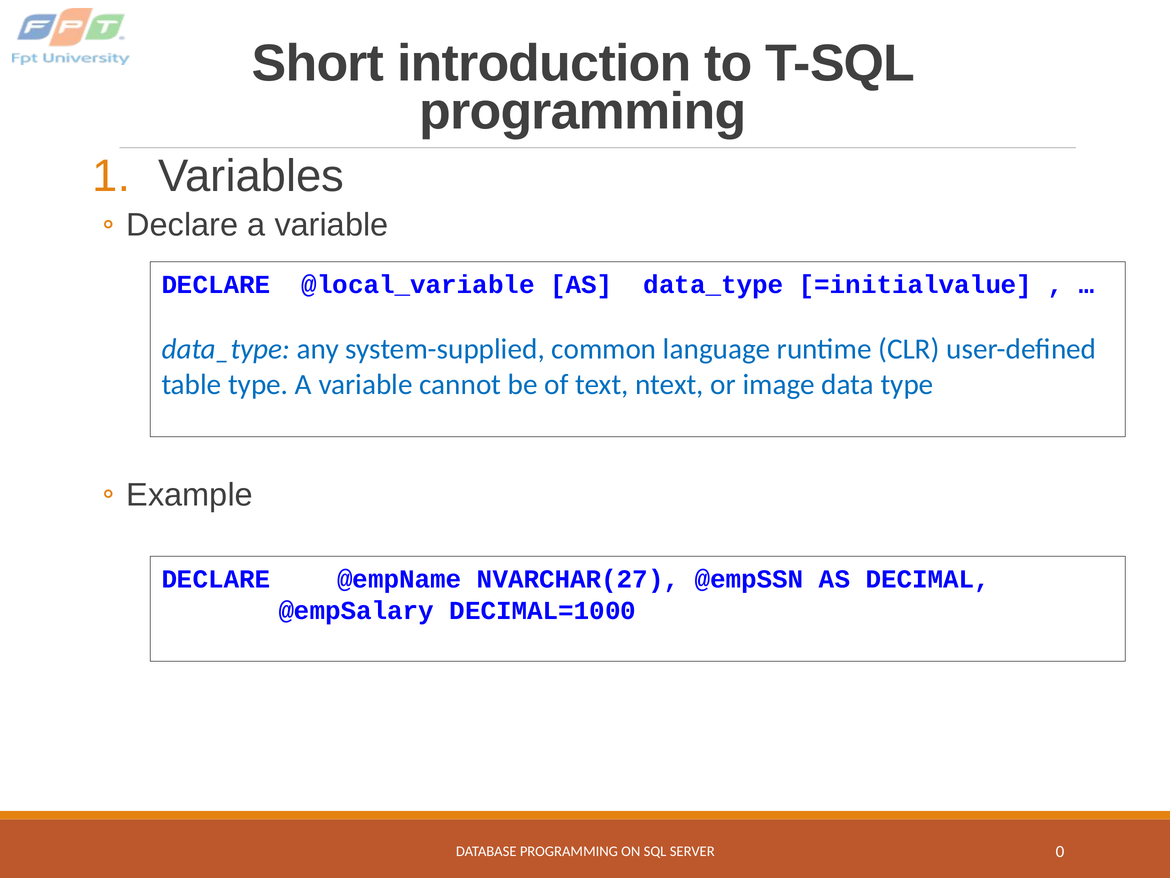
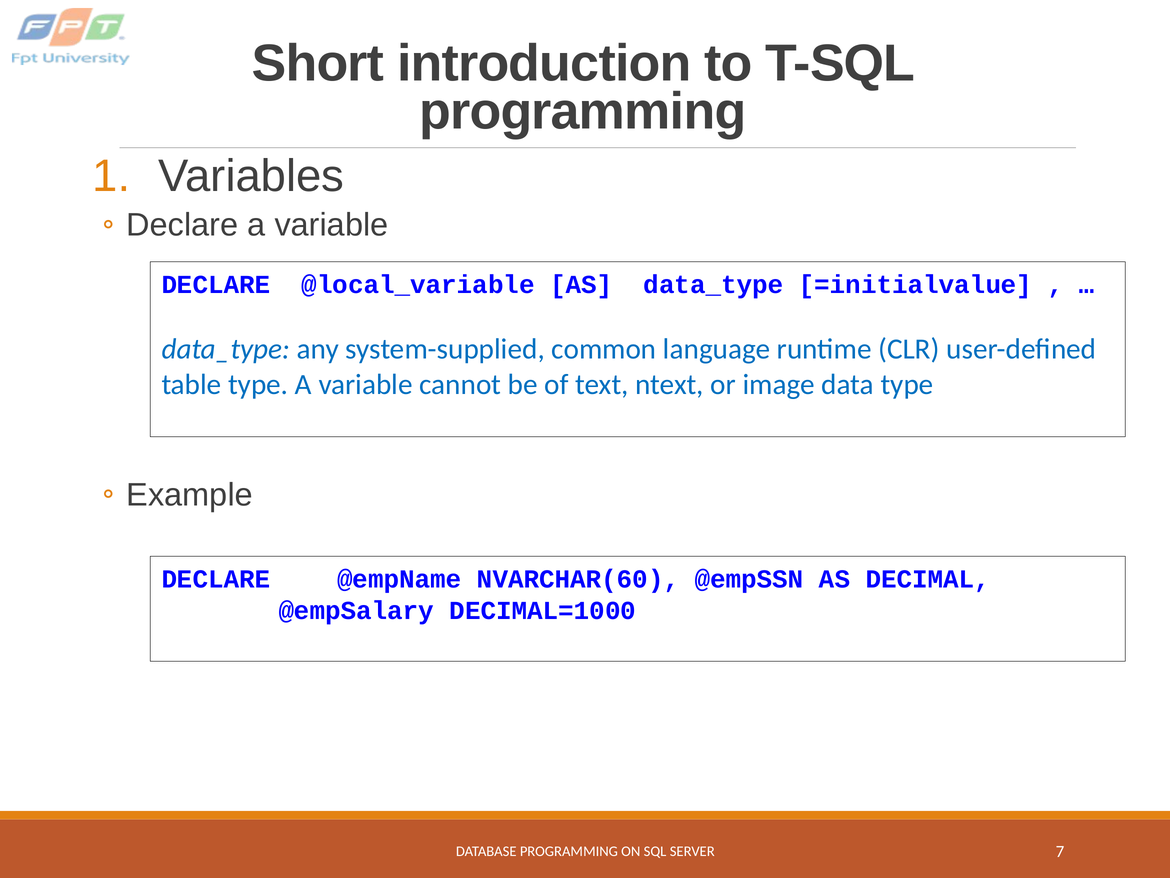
NVARCHAR(27: NVARCHAR(27 -> NVARCHAR(60
0: 0 -> 7
